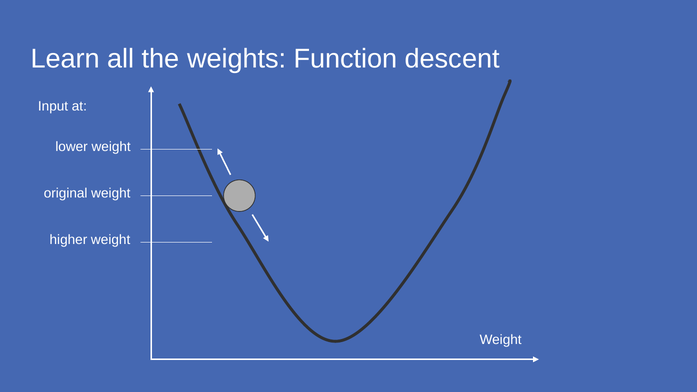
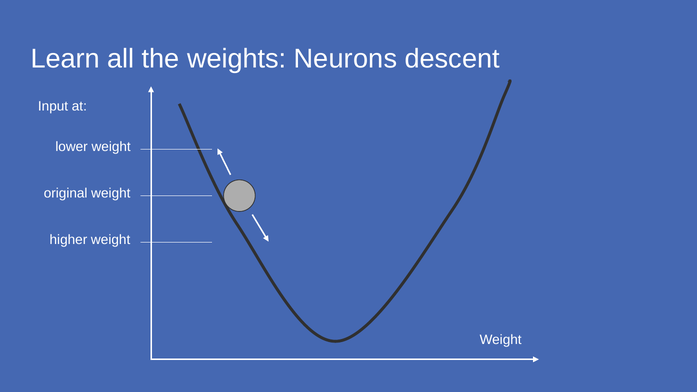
Function: Function -> Neurons
